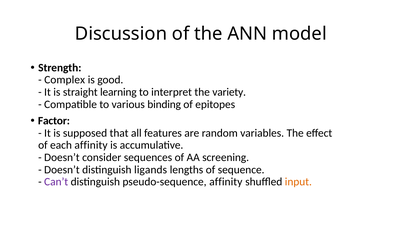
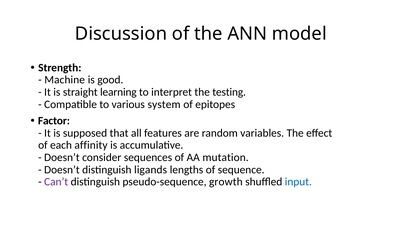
Complex: Complex -> Machine
variety: variety -> testing
binding: binding -> system
screening: screening -> mutation
pseudo-sequence affinity: affinity -> growth
input colour: orange -> blue
